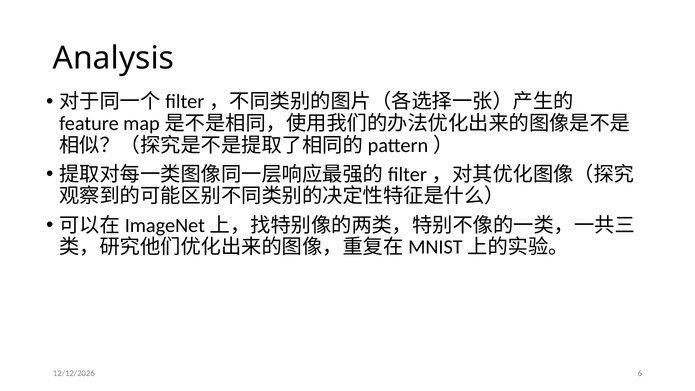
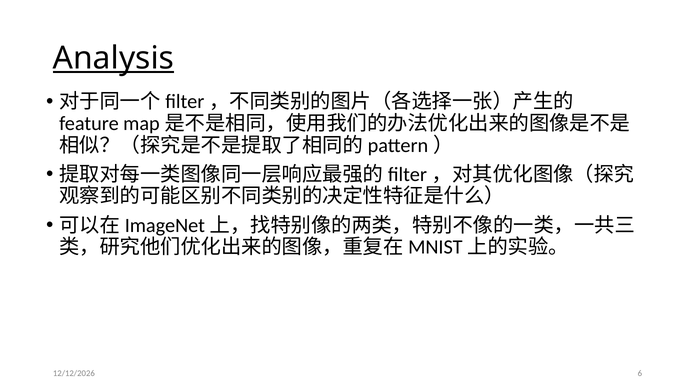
Analysis underline: none -> present
